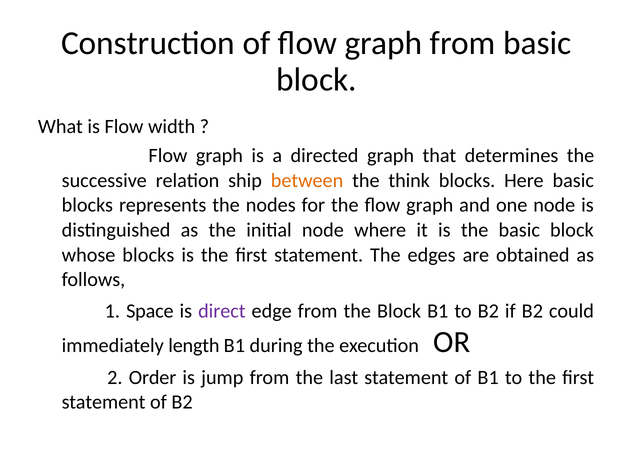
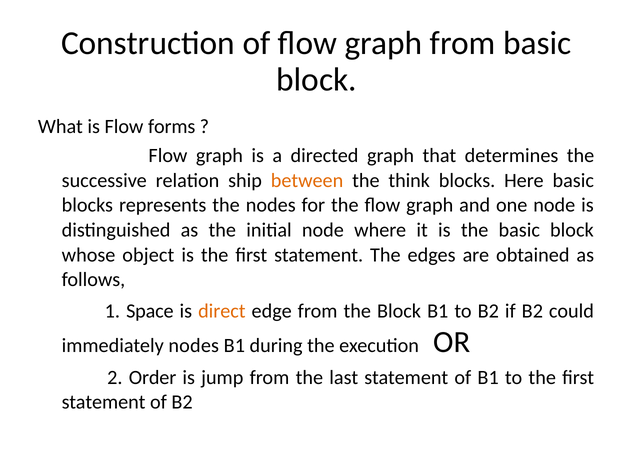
width: width -> forms
whose blocks: blocks -> object
direct colour: purple -> orange
immediately length: length -> nodes
